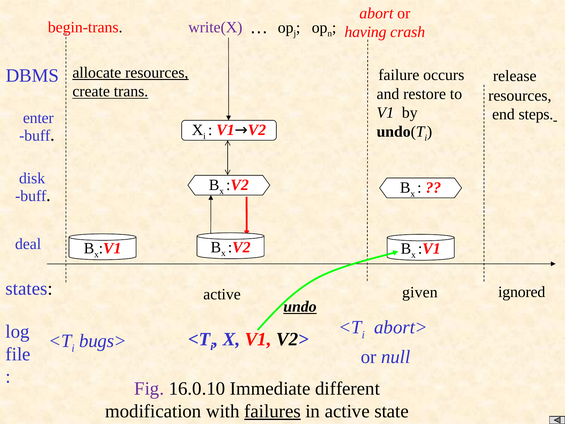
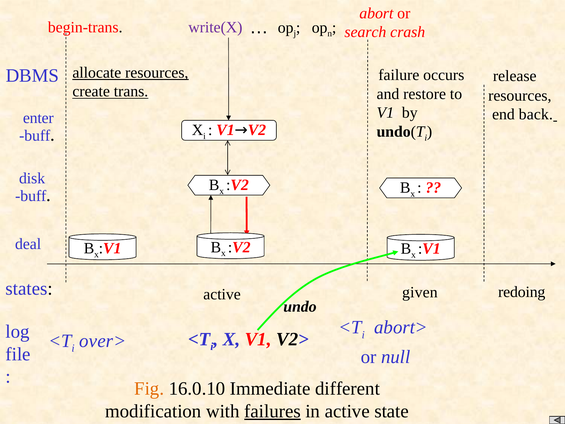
having: having -> search
steps: steps -> back
ignored: ignored -> redoing
undo underline: present -> none
bugs>: bugs> -> over>
Fig colour: purple -> orange
